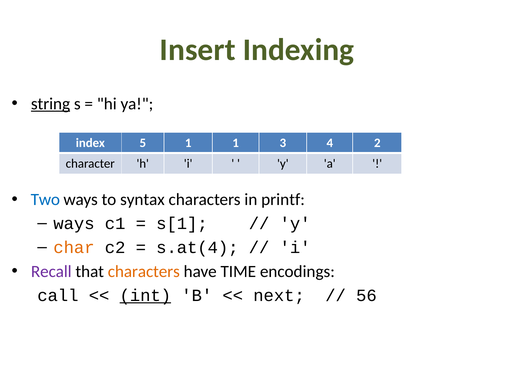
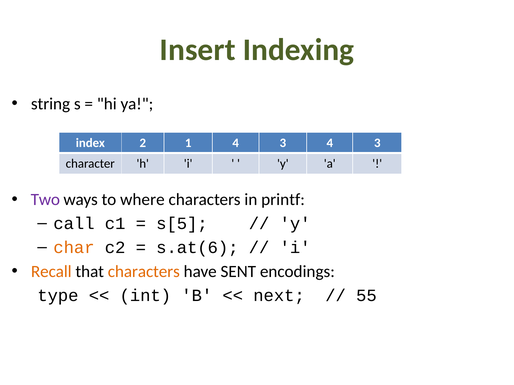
string underline: present -> none
5: 5 -> 2
1 1: 1 -> 4
3 4 2: 2 -> 3
Two colour: blue -> purple
syntax: syntax -> where
ways at (74, 224): ways -> call
s[1: s[1 -> s[5
s.at(4: s.at(4 -> s.at(6
Recall colour: purple -> orange
TIME: TIME -> SENT
call: call -> type
int underline: present -> none
56: 56 -> 55
